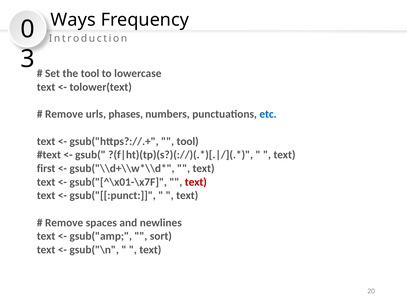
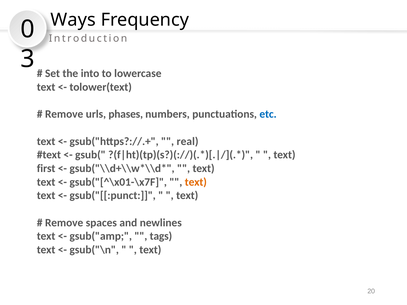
the tool: tool -> into
tool at (188, 141): tool -> real
text at (196, 182) colour: red -> orange
sort: sort -> tags
